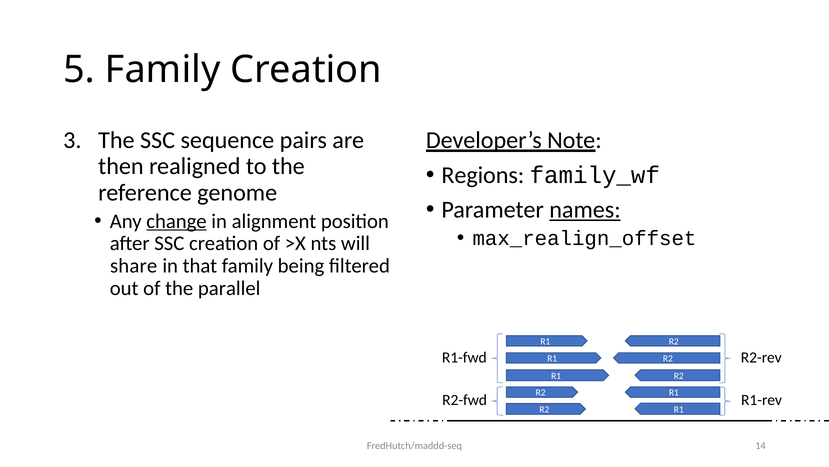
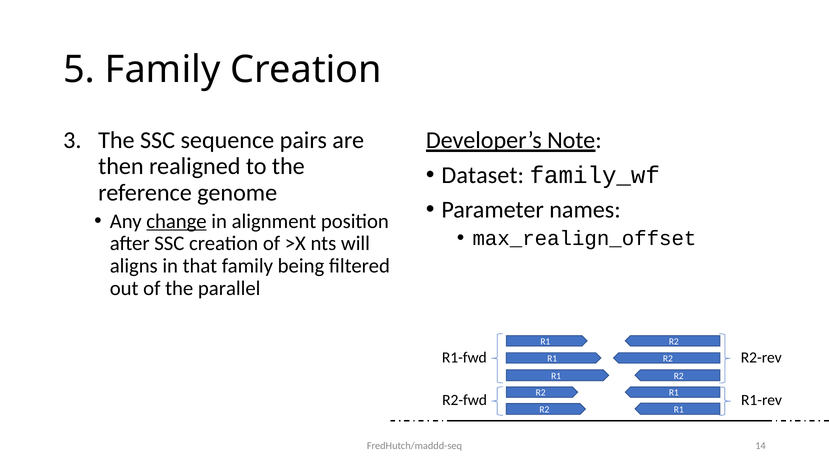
Regions: Regions -> Dataset
names underline: present -> none
share: share -> aligns
